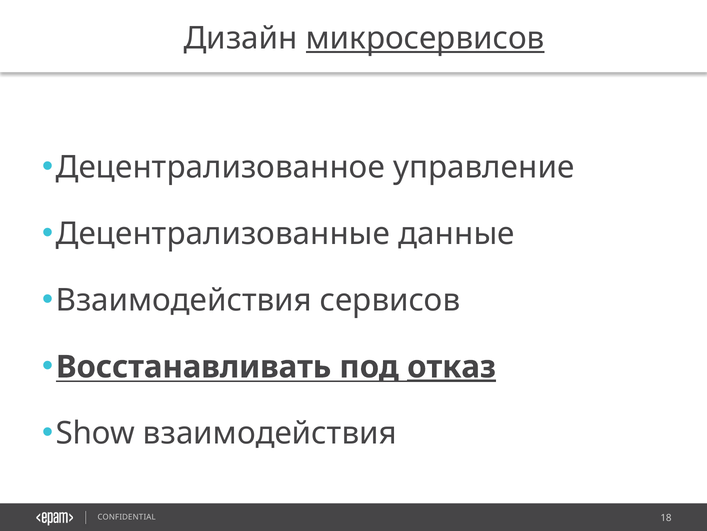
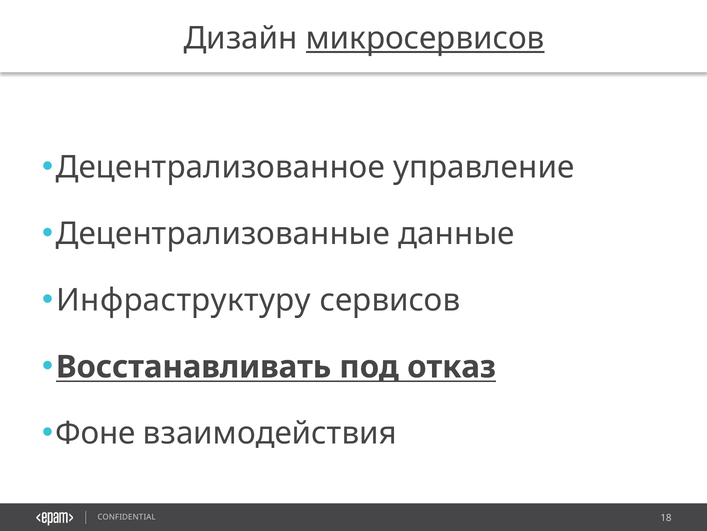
Взаимодействия at (184, 300): Взаимодействия -> Инфраструктуру
отказ underline: present -> none
Show: Show -> Фоне
